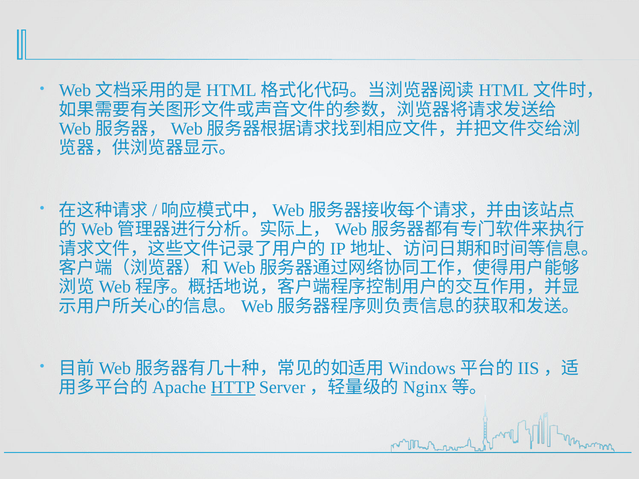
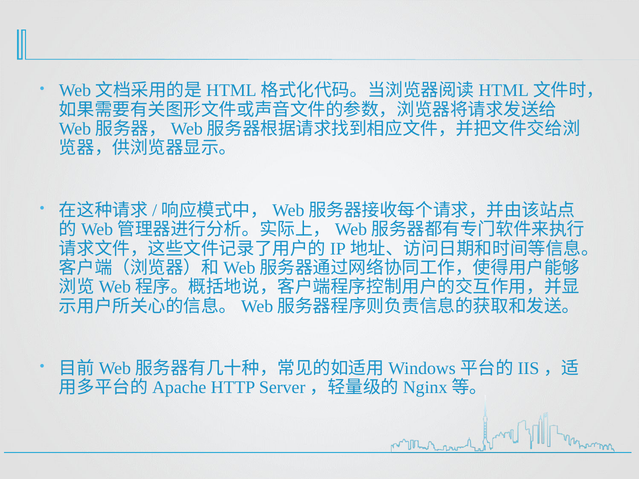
HTTP underline: present -> none
